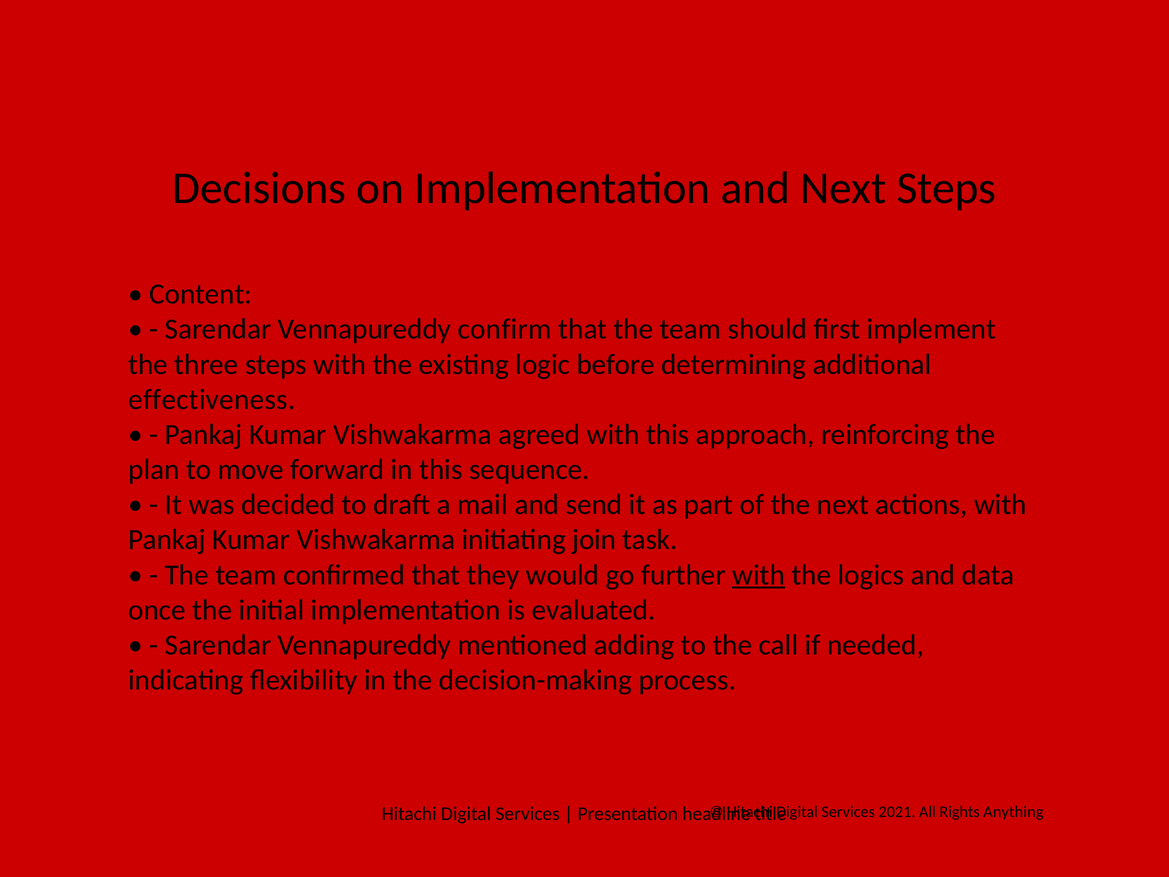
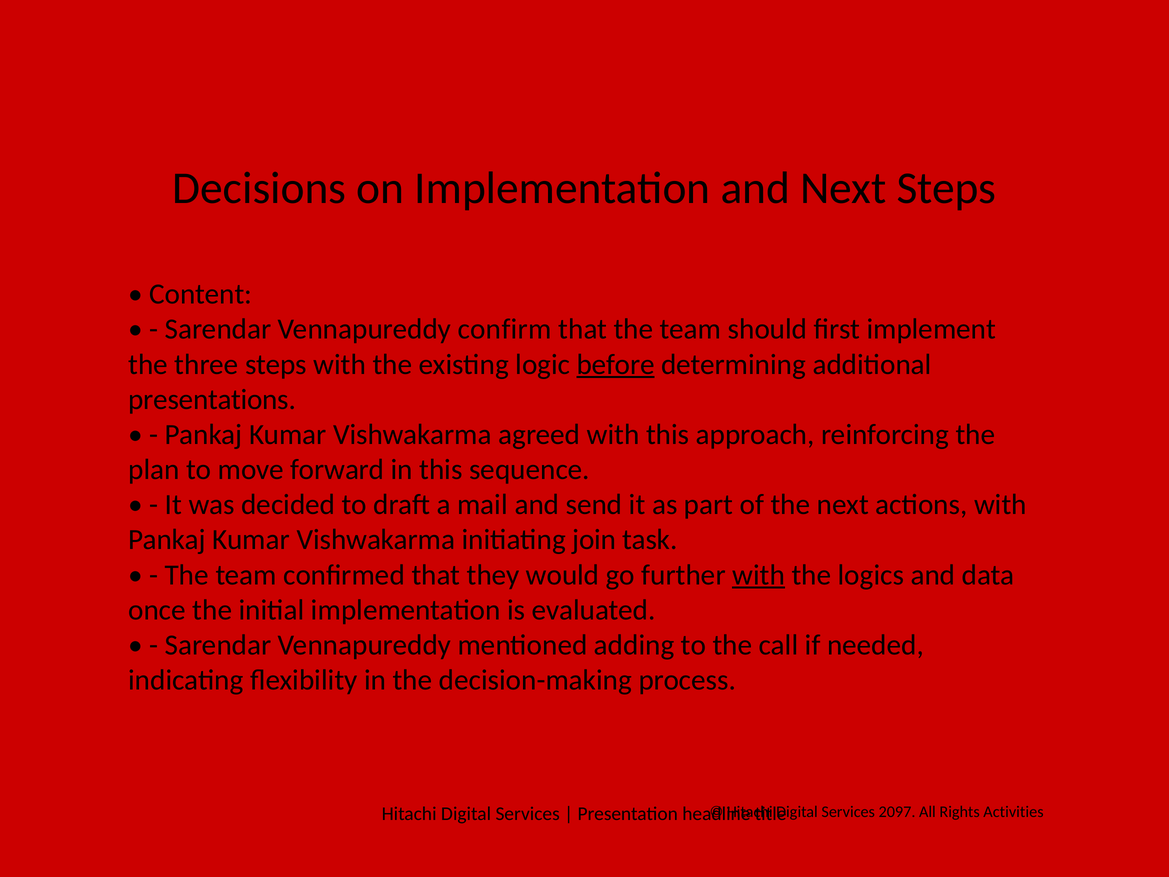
before underline: none -> present
effectiveness: effectiveness -> presentations
2021: 2021 -> 2097
Anything: Anything -> Activities
